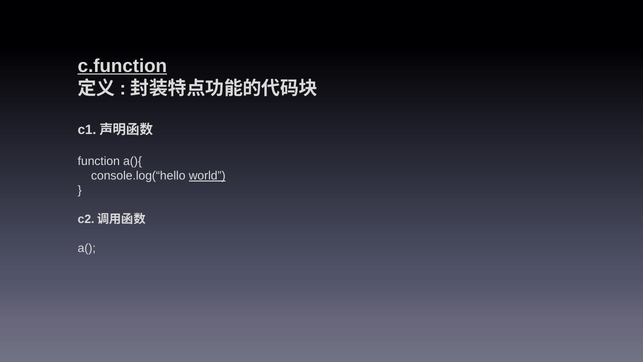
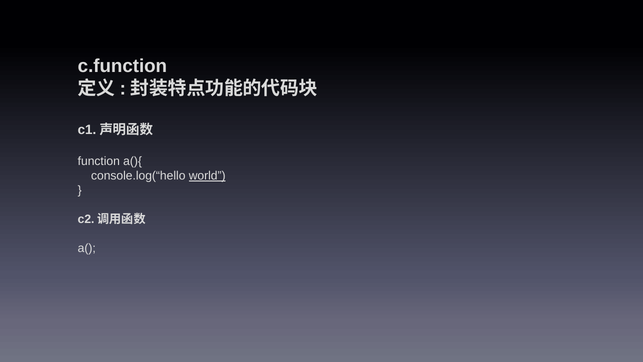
c.function underline: present -> none
